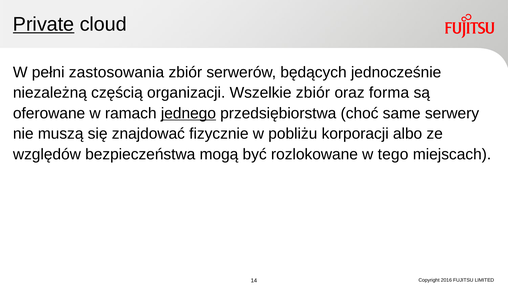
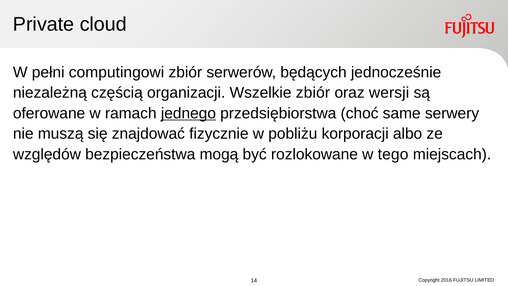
Private underline: present -> none
zastosowania: zastosowania -> computingowi
forma: forma -> wersji
